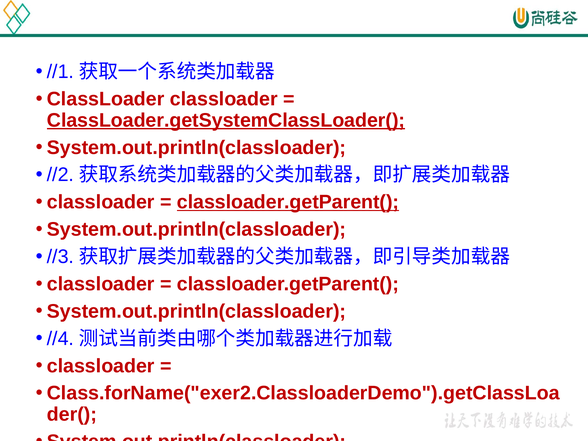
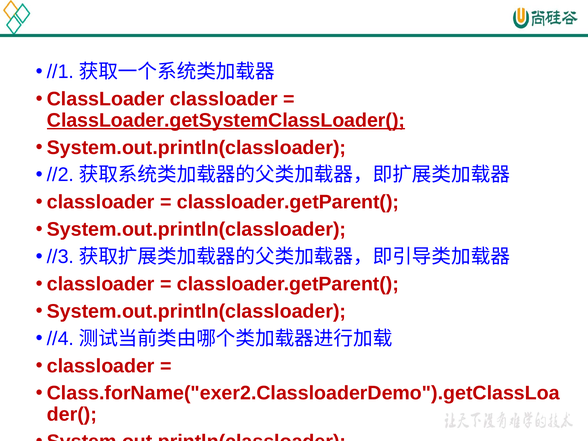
classloader.getParent( at (288, 202) underline: present -> none
